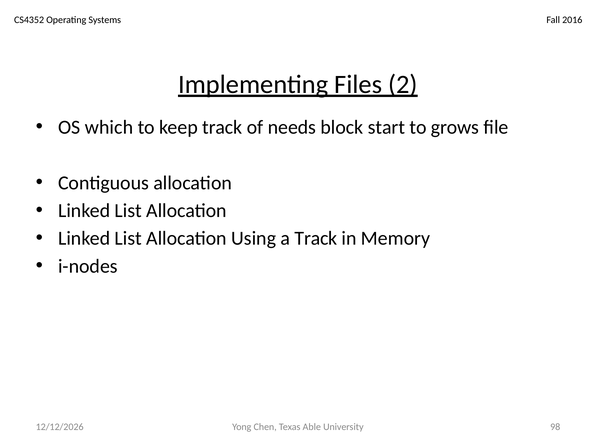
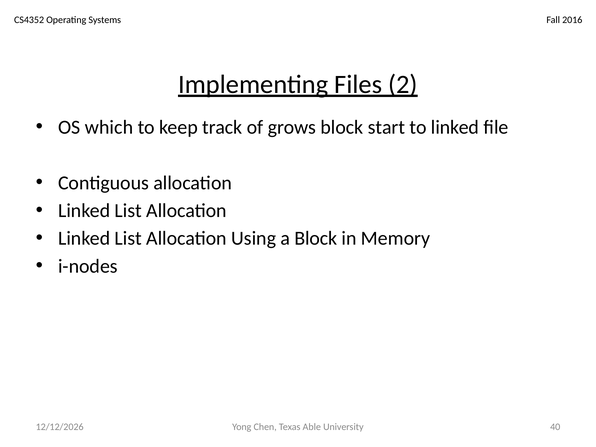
needs: needs -> grows
to grows: grows -> linked
a Track: Track -> Block
98: 98 -> 40
